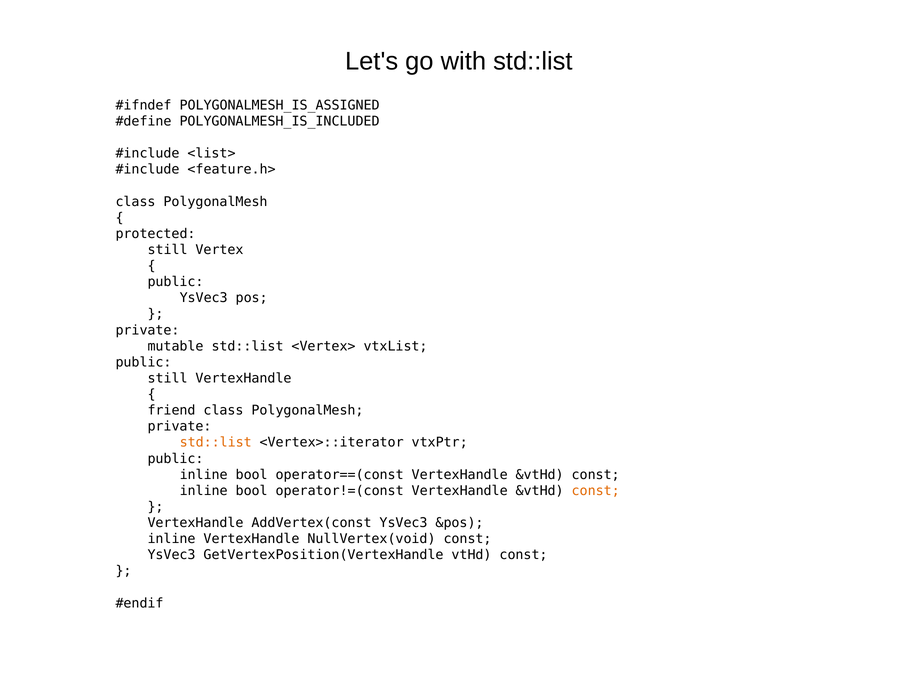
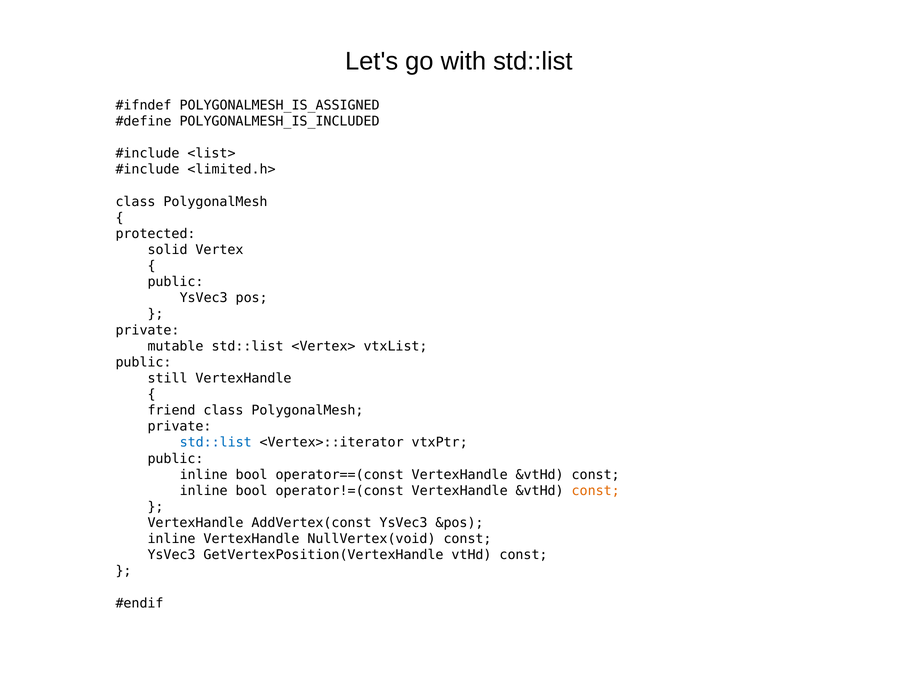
<feature.h>: <feature.h> -> <limited.h>
still at (168, 250): still -> solid
std::list at (216, 442) colour: orange -> blue
